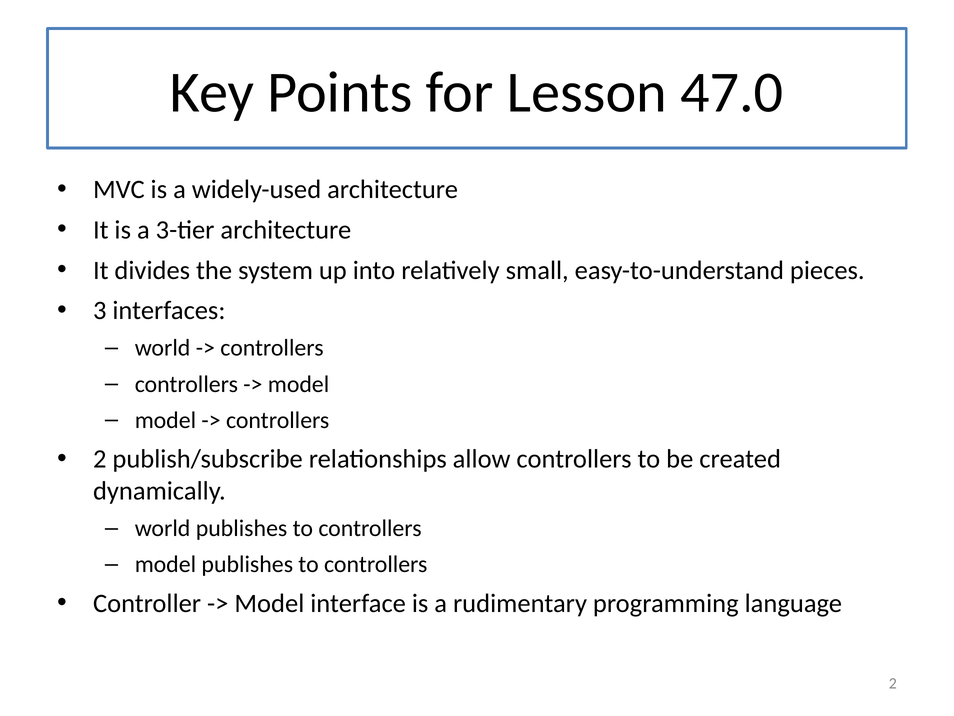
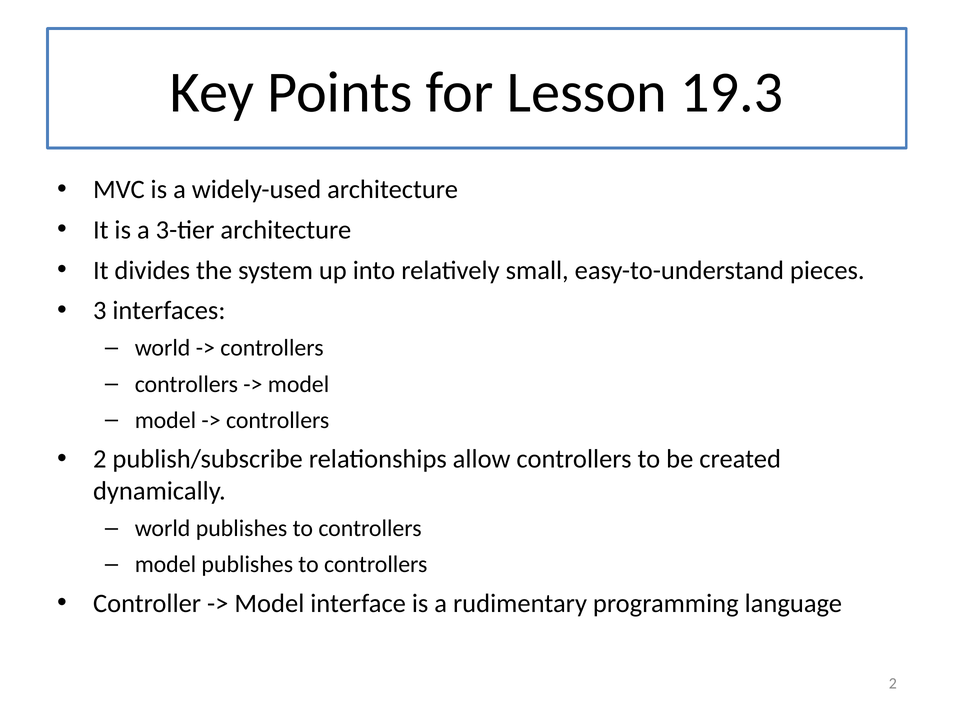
47.0: 47.0 -> 19.3
